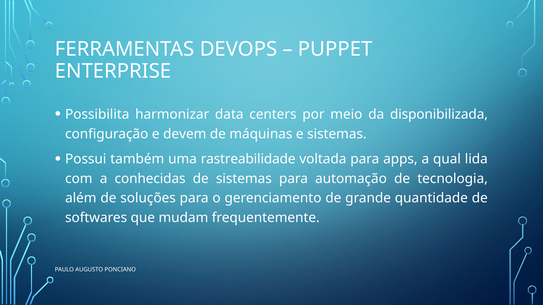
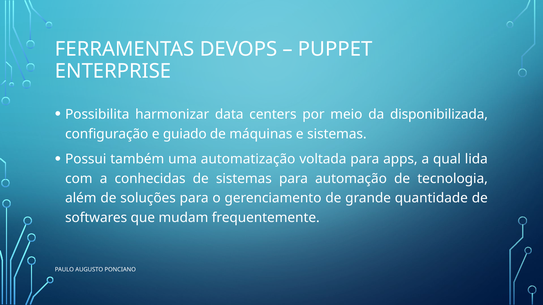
devem: devem -> guiado
rastreabilidade: rastreabilidade -> automatização
